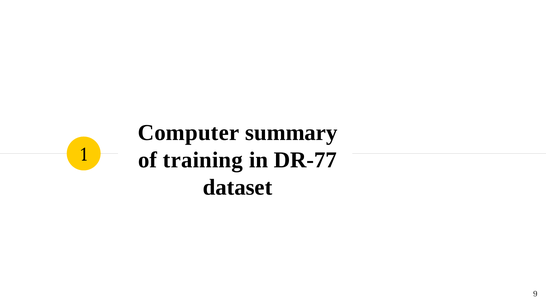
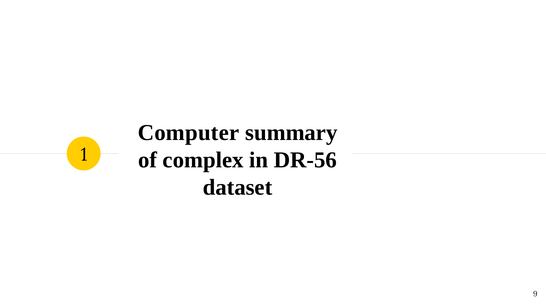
training: training -> complex
DR-77: DR-77 -> DR-56
